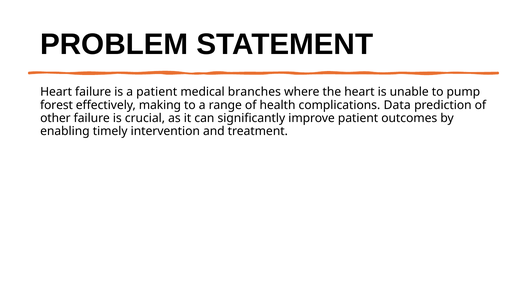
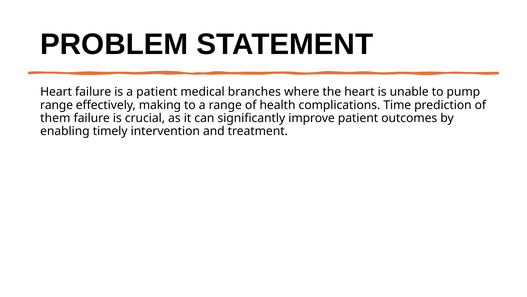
forest at (56, 105): forest -> range
Data: Data -> Time
other: other -> them
